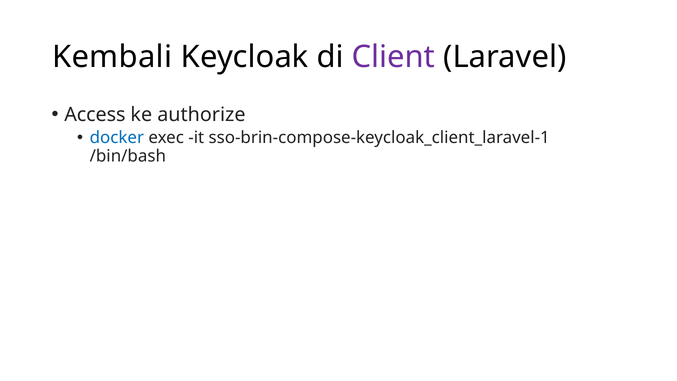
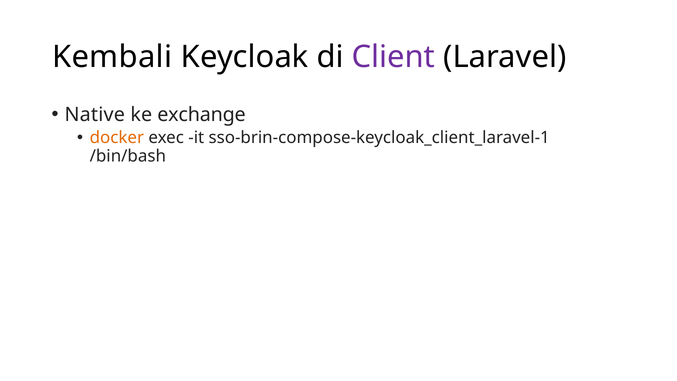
Access: Access -> Native
authorize: authorize -> exchange
docker colour: blue -> orange
